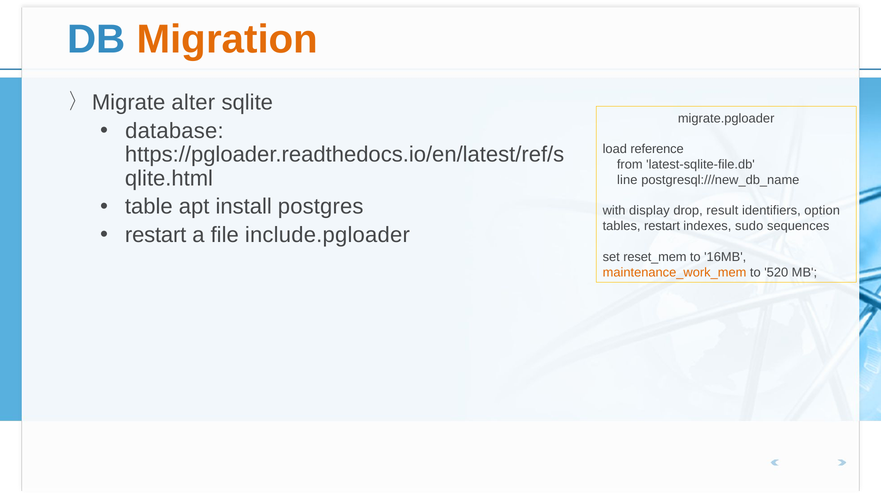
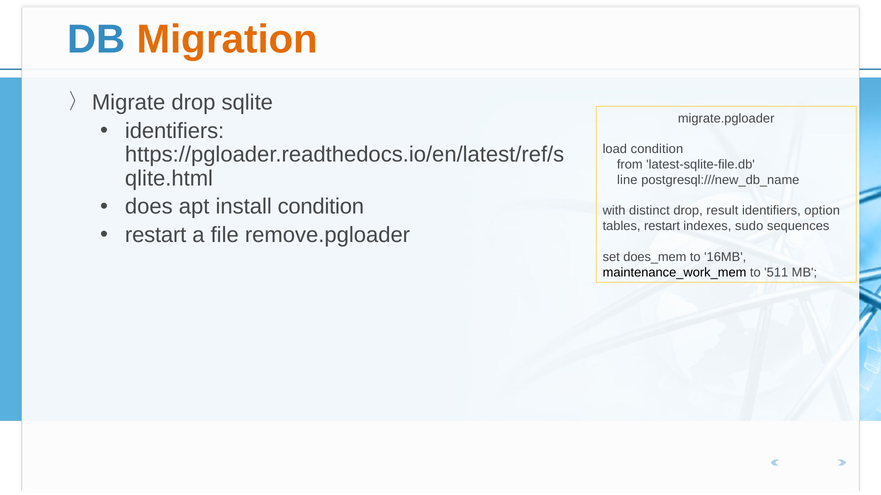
alter at (193, 103): alter -> drop
database at (174, 131): database -> identifiers
load reference: reference -> condition
table: table -> does
install postgres: postgres -> condition
display: display -> distinct
include.pgloader: include.pgloader -> remove.pgloader
reset_mem: reset_mem -> does_mem
maintenance_work_mem colour: orange -> black
520: 520 -> 511
